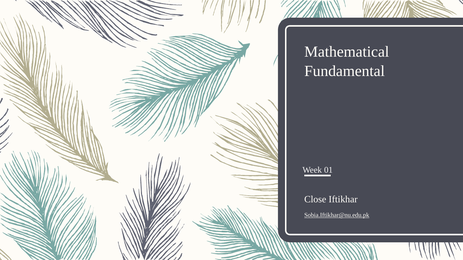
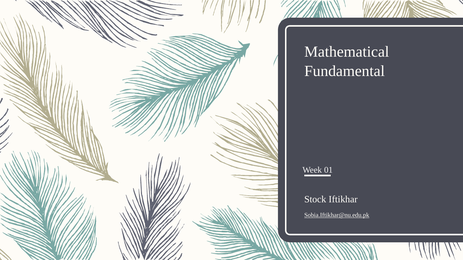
Close: Close -> Stock
